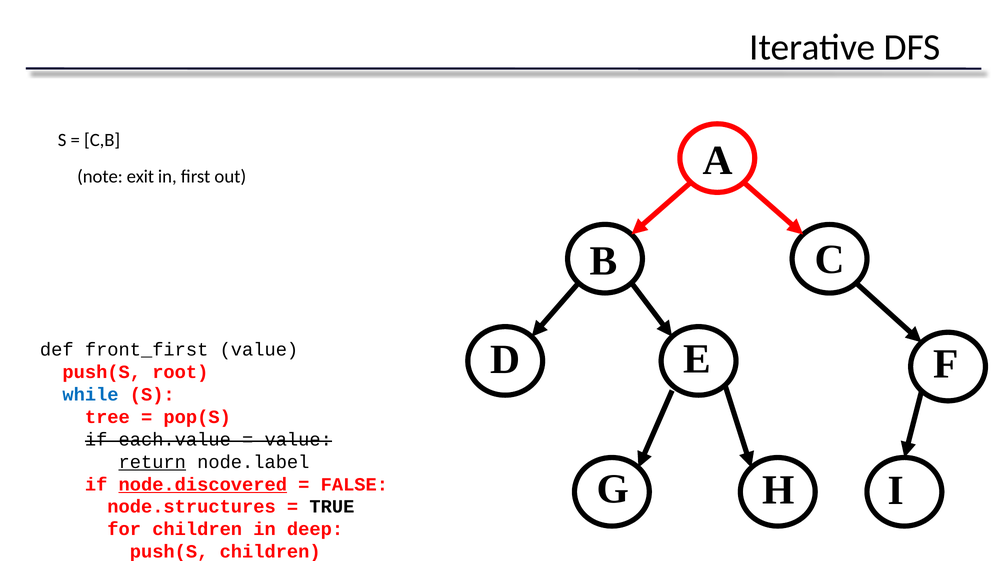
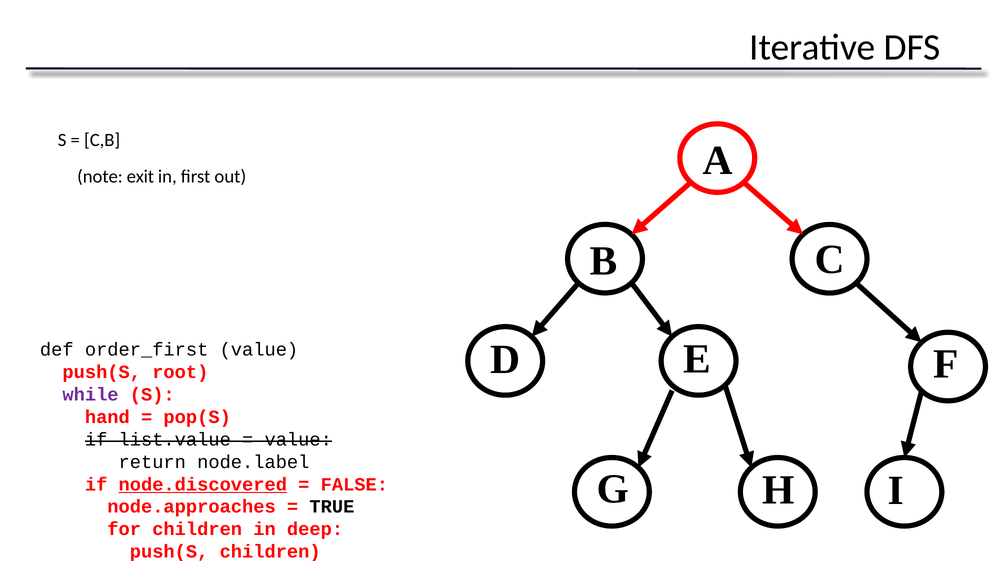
front_first: front_first -> order_first
while colour: blue -> purple
tree: tree -> hand
each.value: each.value -> list.value
return underline: present -> none
node.structures: node.structures -> node.approaches
